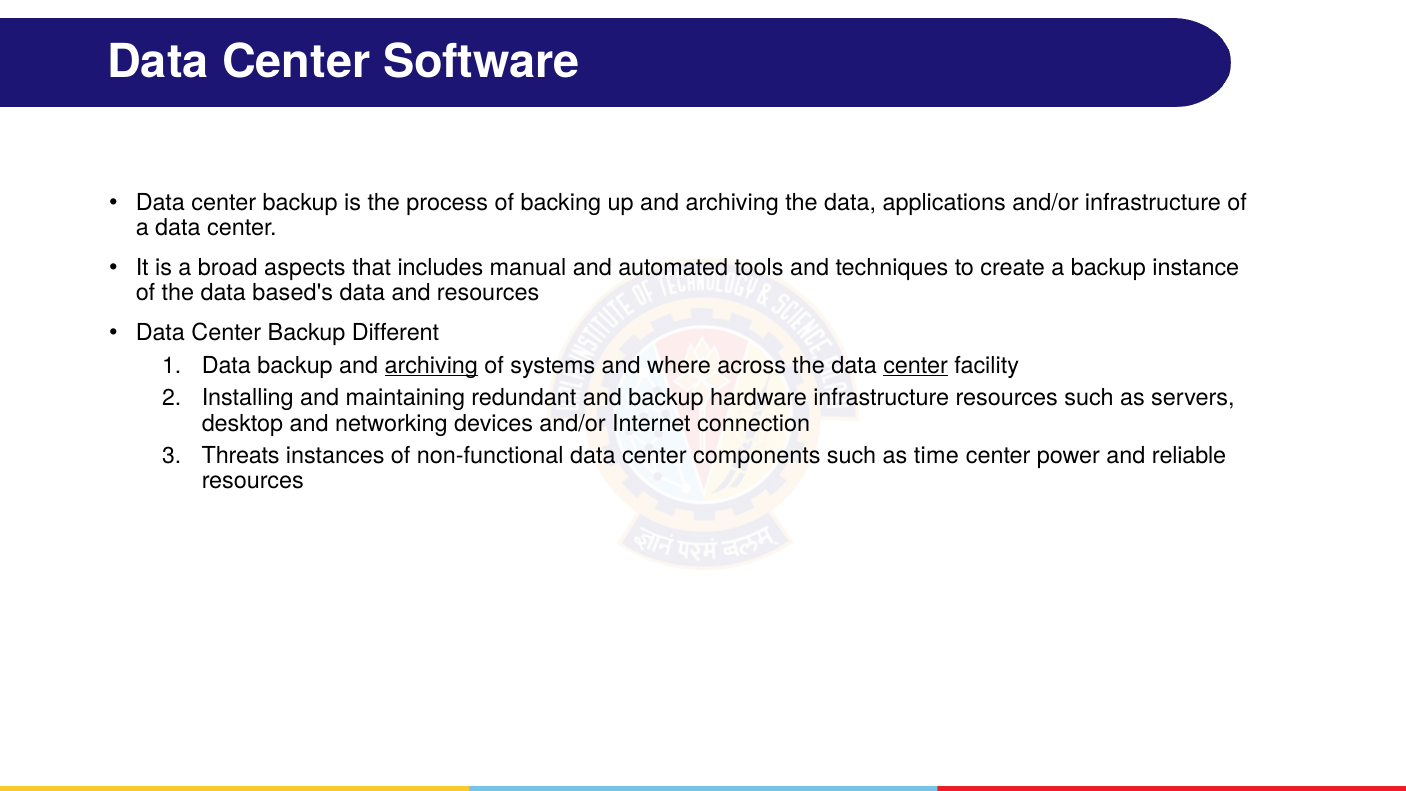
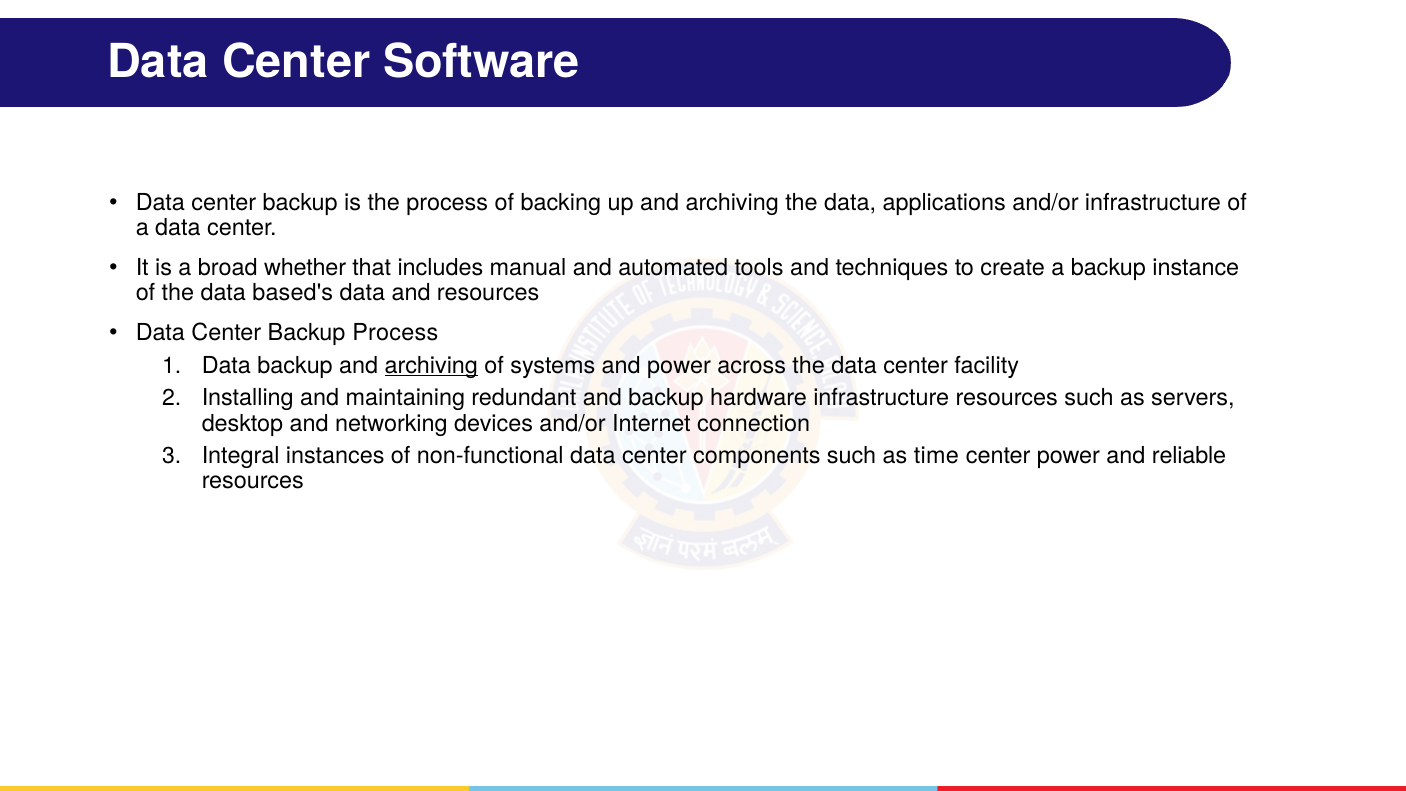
aspects: aspects -> whether
Backup Different: Different -> Process
and where: where -> power
center at (916, 365) underline: present -> none
Threats: Threats -> Integral
